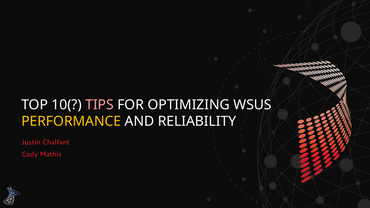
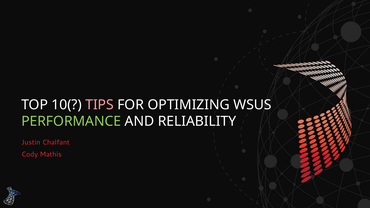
PERFORMANCE colour: yellow -> light green
